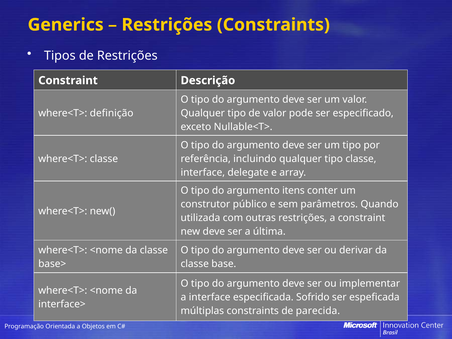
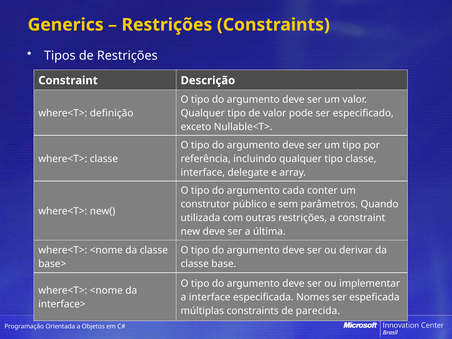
itens: itens -> cada
Sofrido: Sofrido -> Nomes
